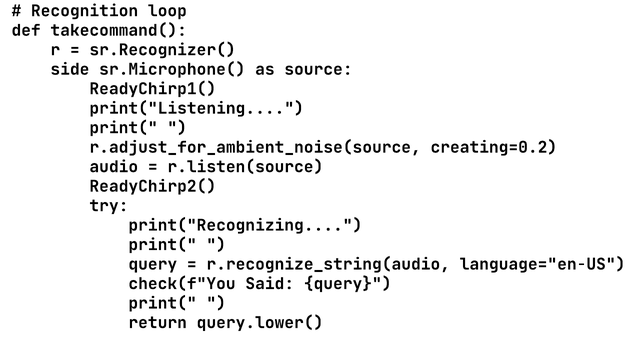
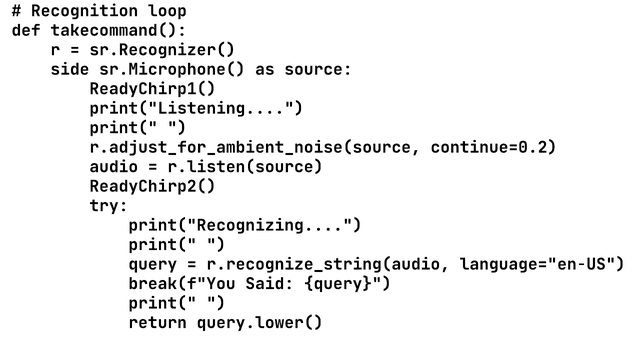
creating=0.2: creating=0.2 -> continue=0.2
check(f"You: check(f"You -> break(f"You
